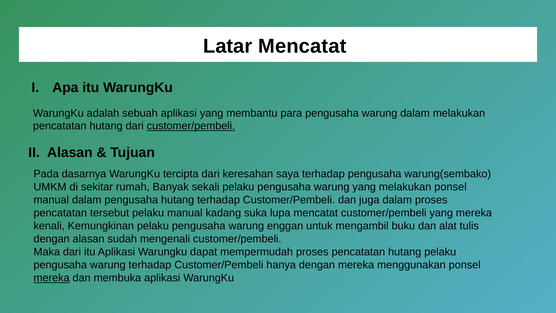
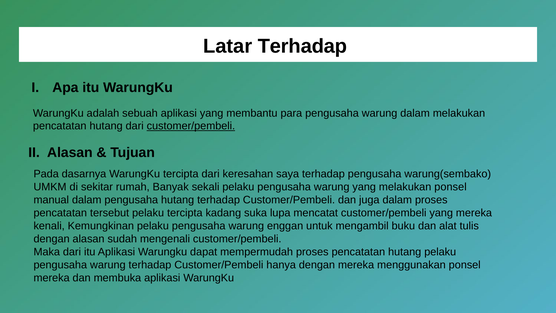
Latar Mencatat: Mencatat -> Terhadap
pelaku manual: manual -> tercipta
mereka at (52, 278) underline: present -> none
